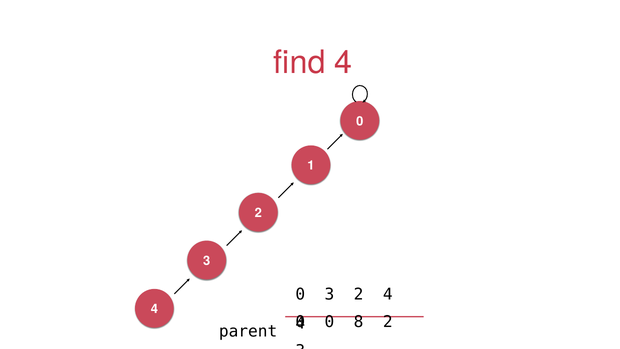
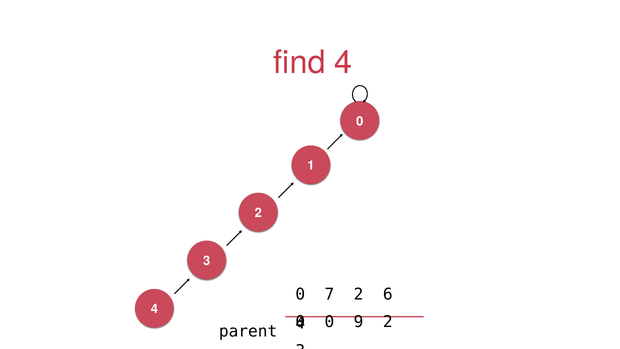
0 3: 3 -> 7
2 4: 4 -> 6
8: 8 -> 9
